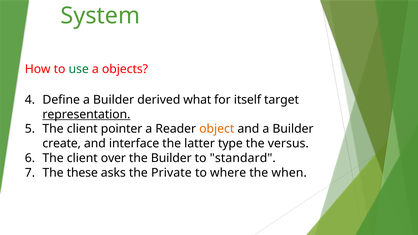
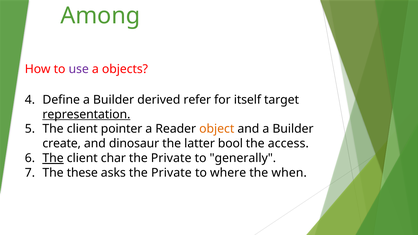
System: System -> Among
use colour: green -> purple
what: what -> refer
interface: interface -> dinosaur
type: type -> bool
versus: versus -> access
The at (53, 158) underline: none -> present
over: over -> char
Builder at (171, 158): Builder -> Private
standard: standard -> generally
